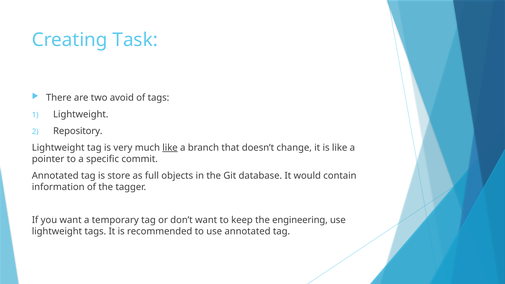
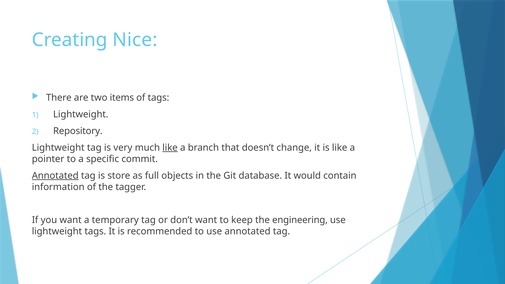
Task: Task -> Nice
avoid: avoid -> items
Annotated at (55, 176) underline: none -> present
